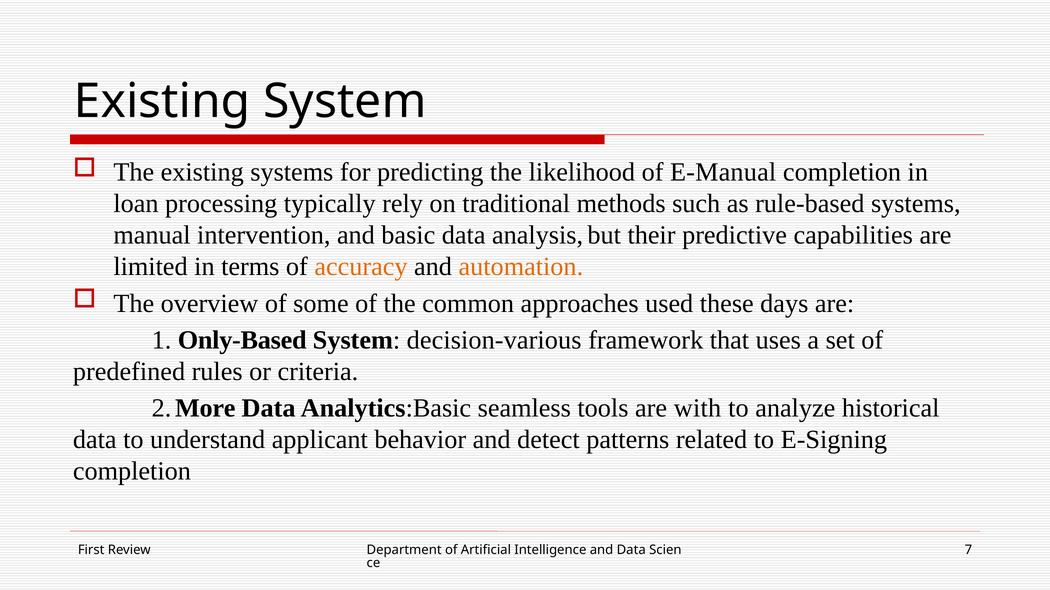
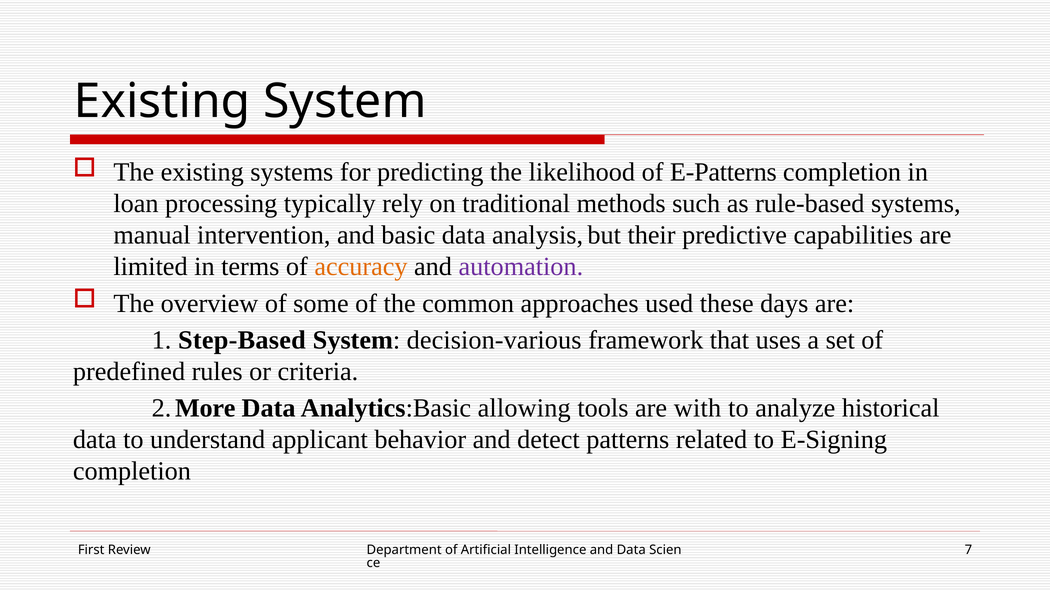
E-Manual: E-Manual -> E-Patterns
automation colour: orange -> purple
Only-Based: Only-Based -> Step-Based
seamless: seamless -> allowing
